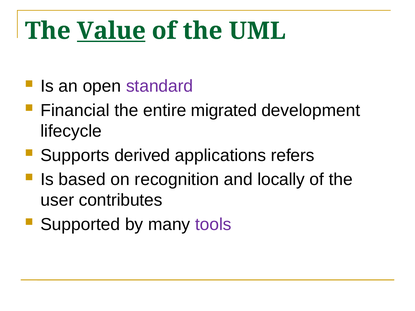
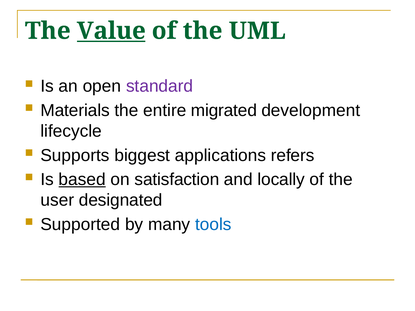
Financial: Financial -> Materials
derived: derived -> biggest
based underline: none -> present
recognition: recognition -> satisfaction
contributes: contributes -> designated
tools colour: purple -> blue
